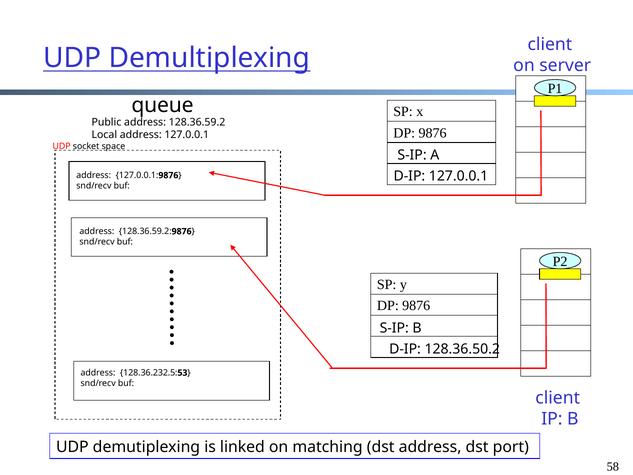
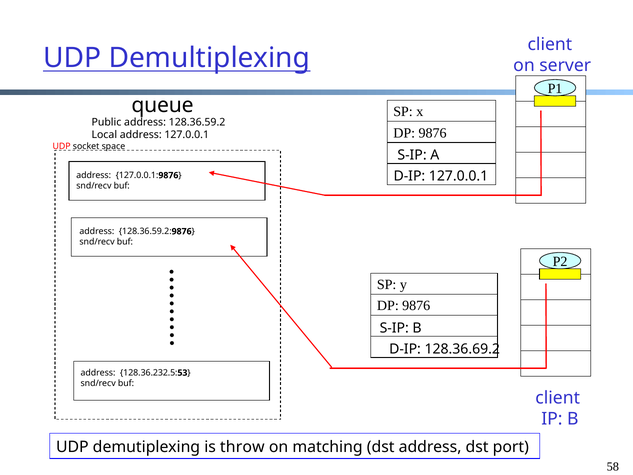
128.36.50.2: 128.36.50.2 -> 128.36.69.2
linked: linked -> throw
